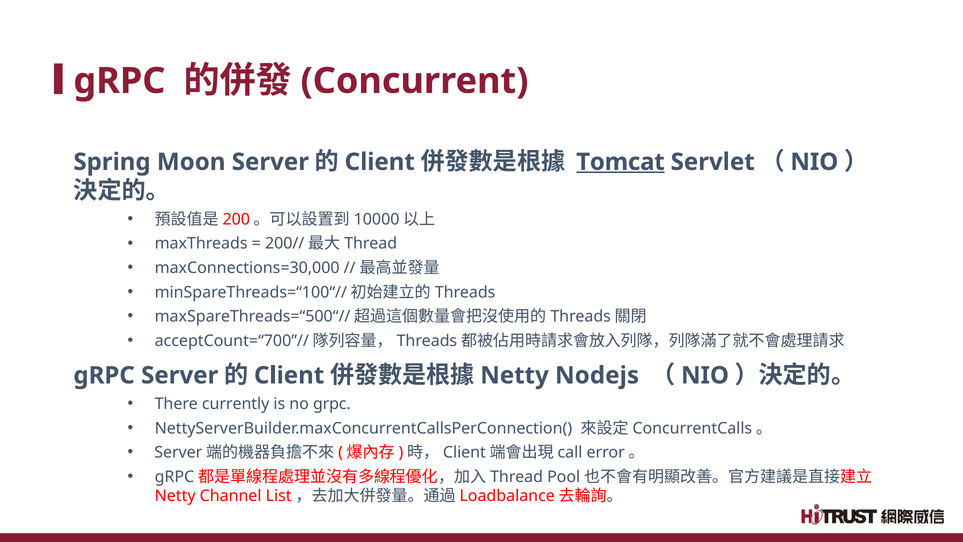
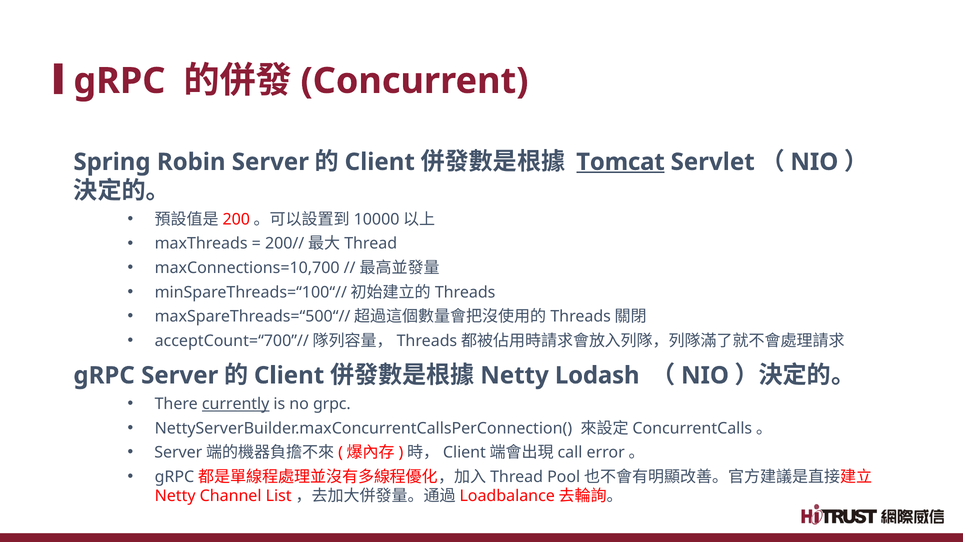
Moon: Moon -> Robin
maxConnections=30,000: maxConnections=30,000 -> maxConnections=10,700
Nodejs: Nodejs -> Lodash
currently underline: none -> present
